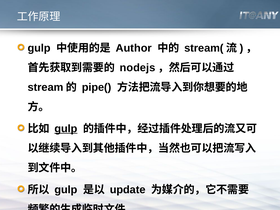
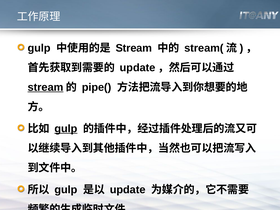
Author at (134, 48): Author -> Stream
nodejs at (137, 68): nodejs -> update
stream at (46, 87) underline: none -> present
